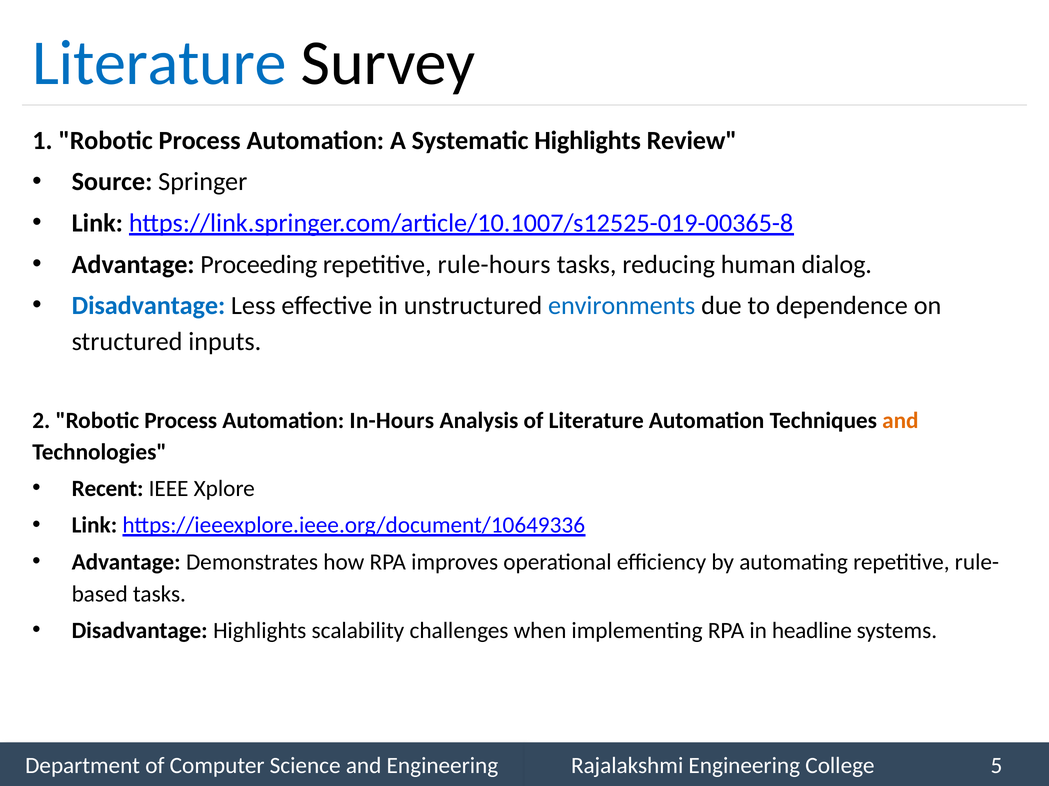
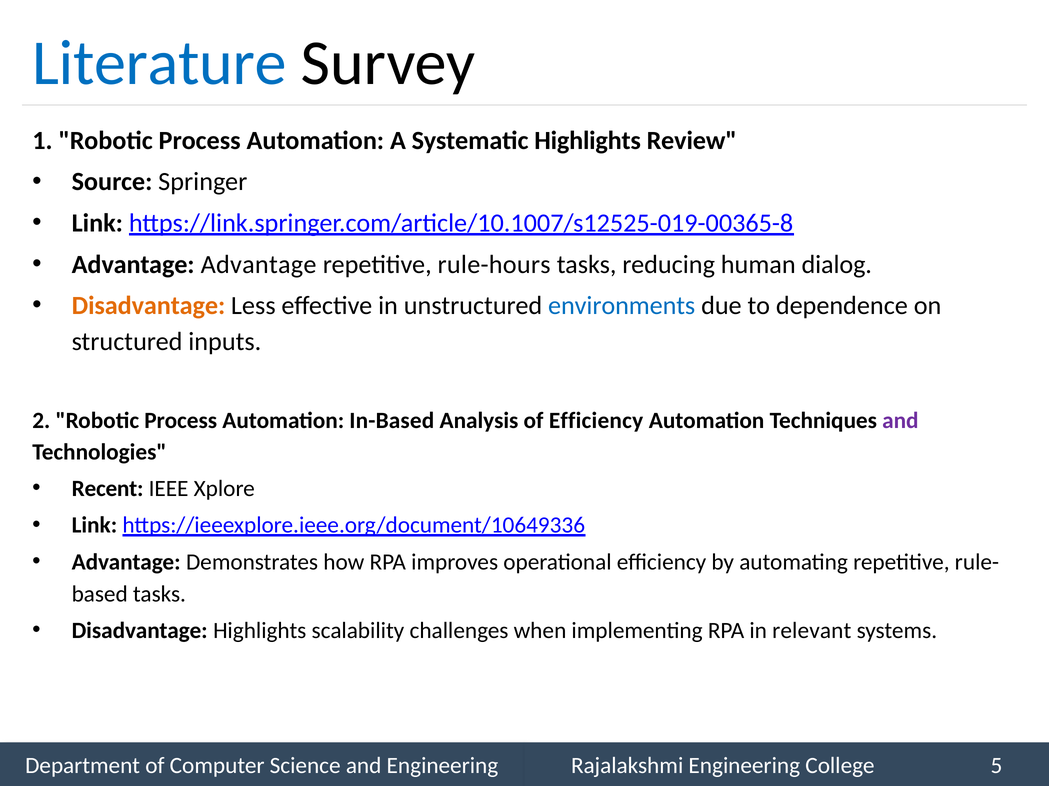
Advantage Proceeding: Proceeding -> Advantage
Disadvantage at (148, 306) colour: blue -> orange
In-Hours: In-Hours -> In-Based
of Literature: Literature -> Efficiency
and at (900, 421) colour: orange -> purple
headline: headline -> relevant
